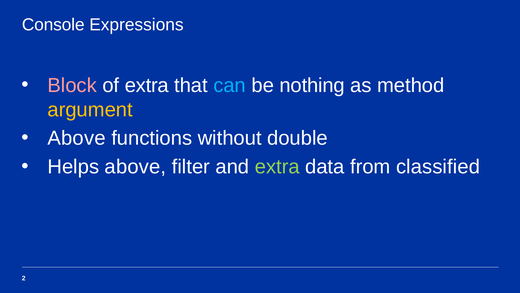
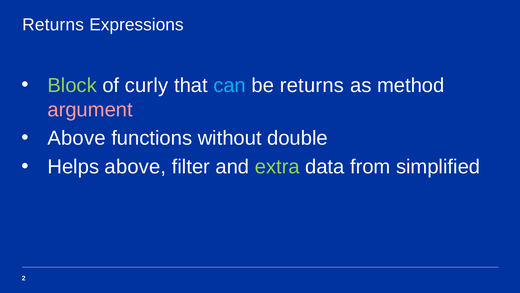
Console at (53, 25): Console -> Returns
Block colour: pink -> light green
of extra: extra -> curly
be nothing: nothing -> returns
argument colour: yellow -> pink
classified: classified -> simplified
